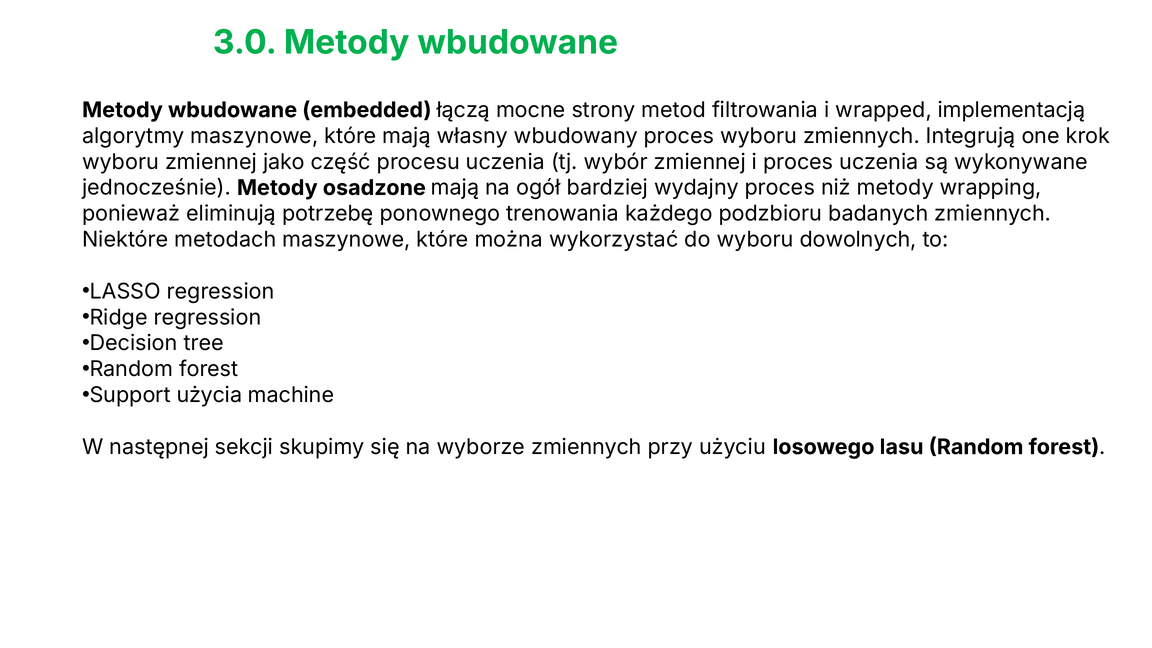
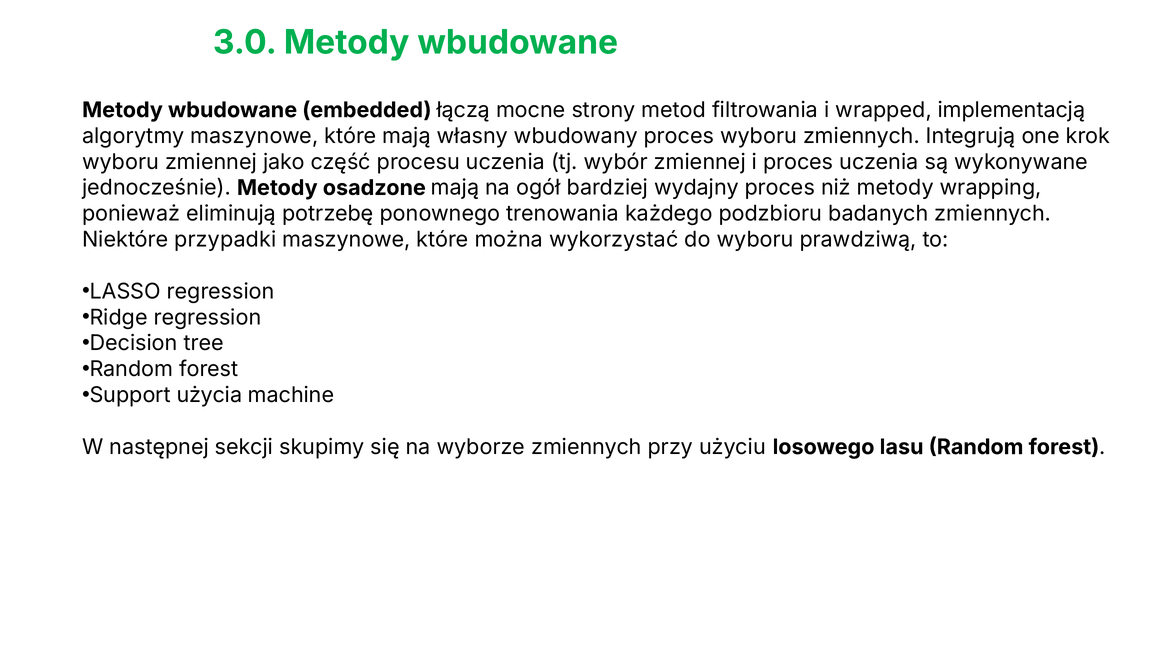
metodach: metodach -> przypadki
dowolnych: dowolnych -> prawdziwą
